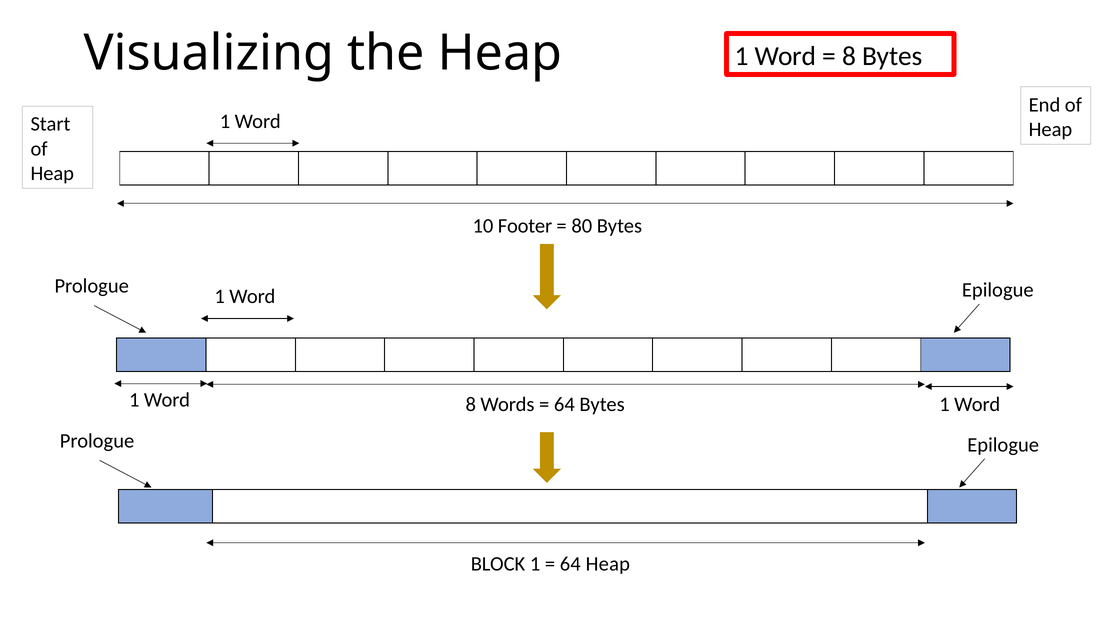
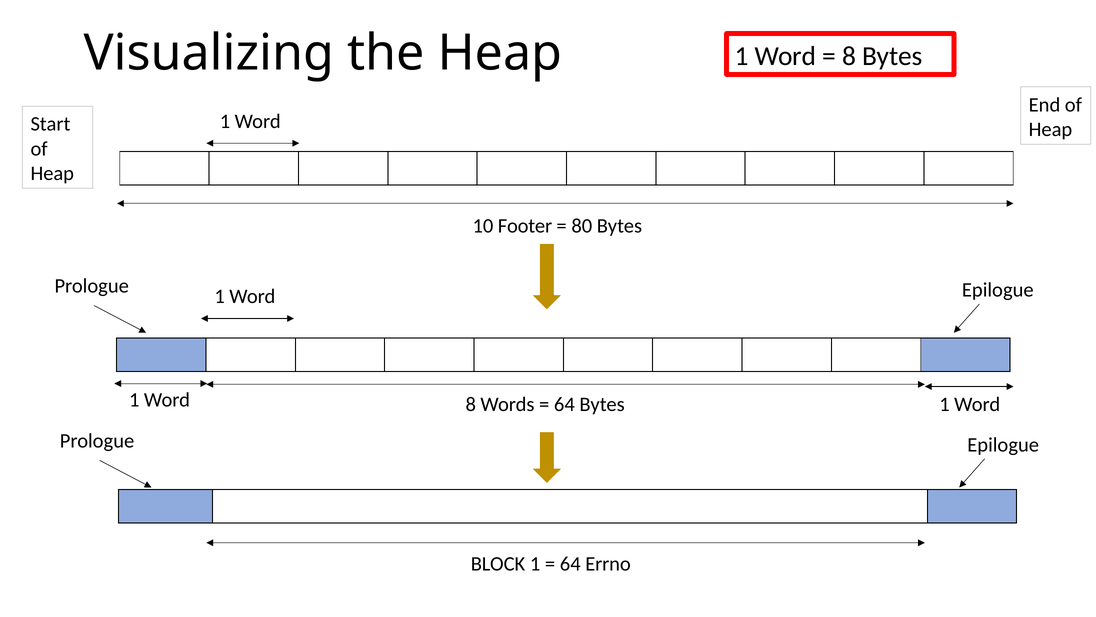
64 Heap: Heap -> Errno
